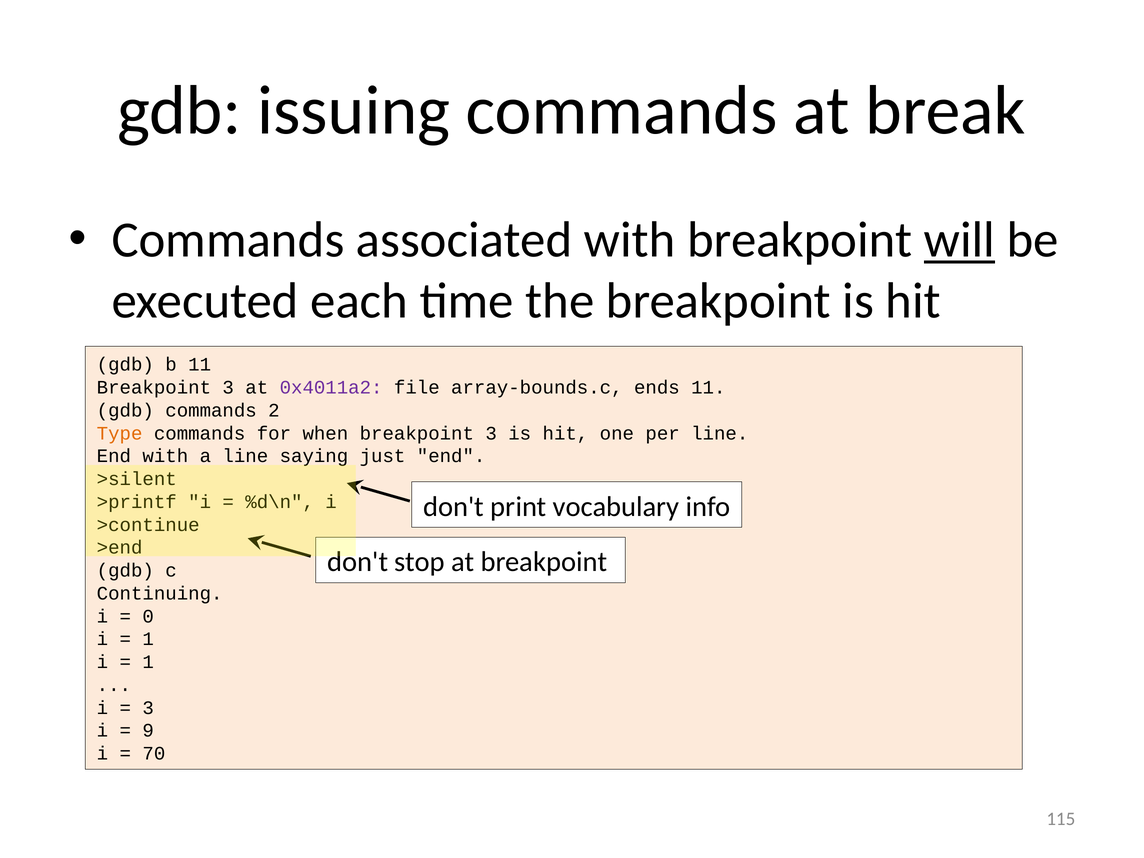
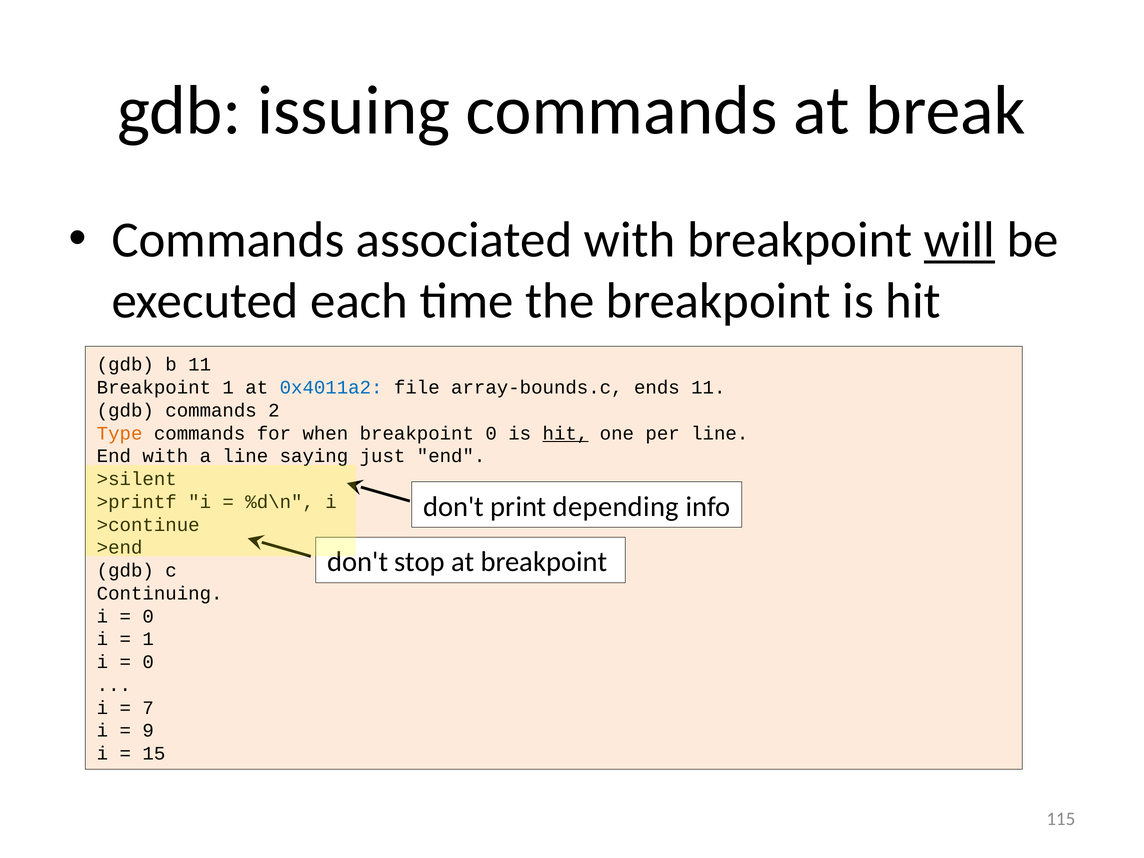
3 at (228, 387): 3 -> 1
0x4011a2 colour: purple -> blue
when breakpoint 3: 3 -> 0
hit at (565, 433) underline: none -> present
vocabulary: vocabulary -> depending
1 at (148, 662): 1 -> 0
3 at (148, 708): 3 -> 7
70: 70 -> 15
